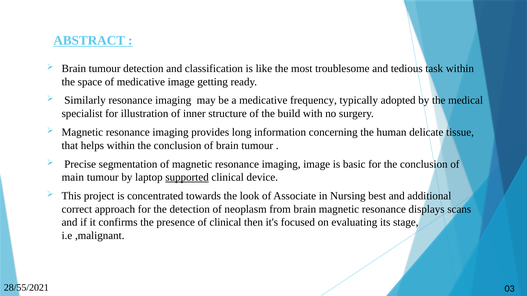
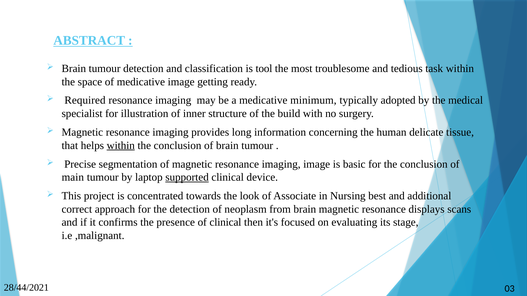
like: like -> tool
Similarly: Similarly -> Required
frequency: frequency -> minimum
within at (121, 146) underline: none -> present
28/55/2021: 28/55/2021 -> 28/44/2021
